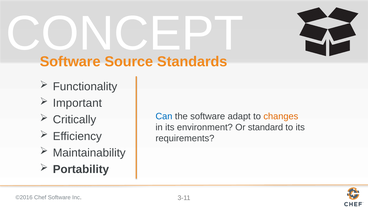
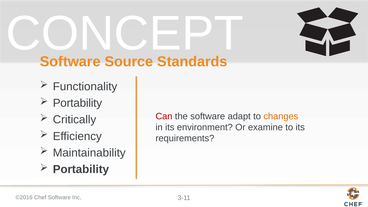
Important at (77, 103): Important -> Portability
Can colour: blue -> red
standard: standard -> examine
